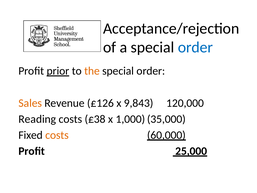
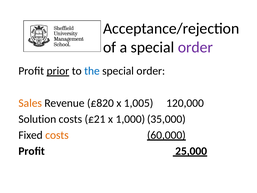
order at (195, 47) colour: blue -> purple
the colour: orange -> blue
£126: £126 -> £820
9,843: 9,843 -> 1,005
Reading: Reading -> Solution
£38: £38 -> £21
